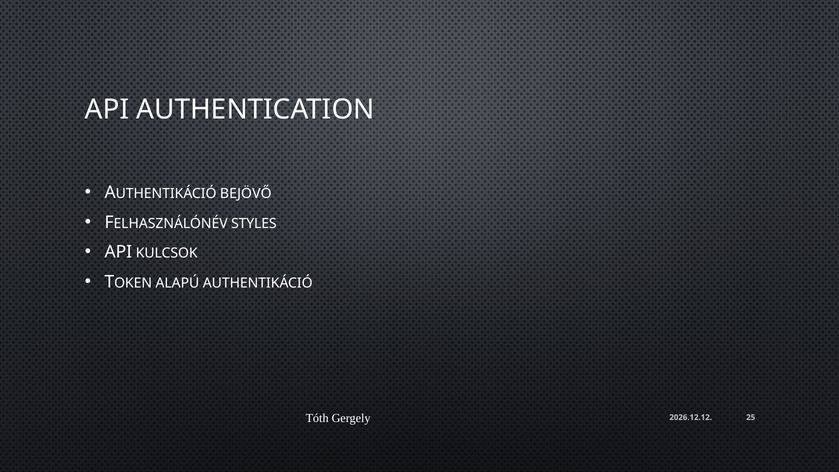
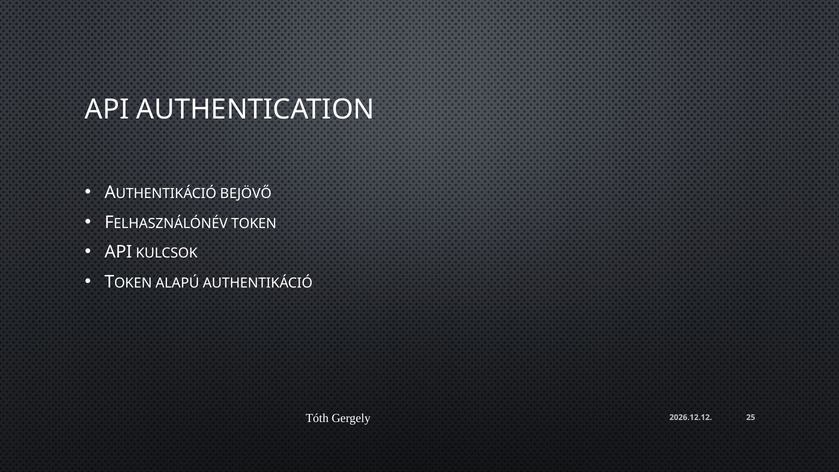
STYLES: STYLES -> TOKEN
